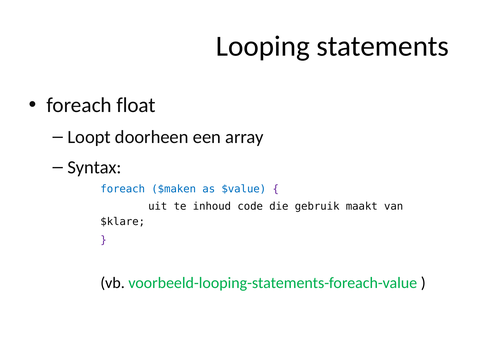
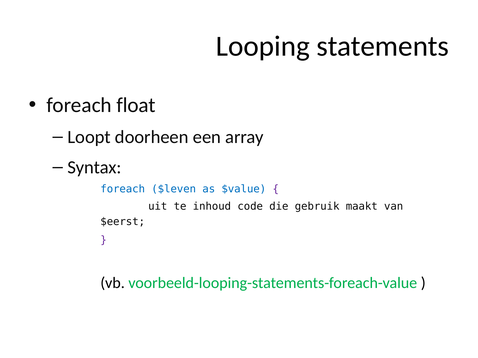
$maken: $maken -> $leven
$klare: $klare -> $eerst
